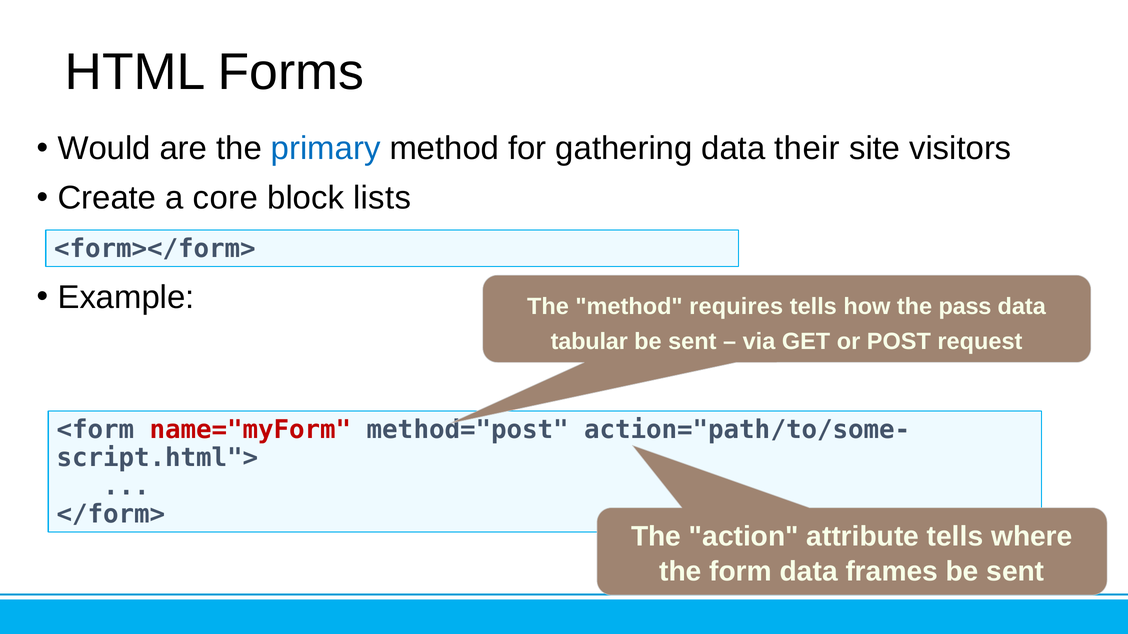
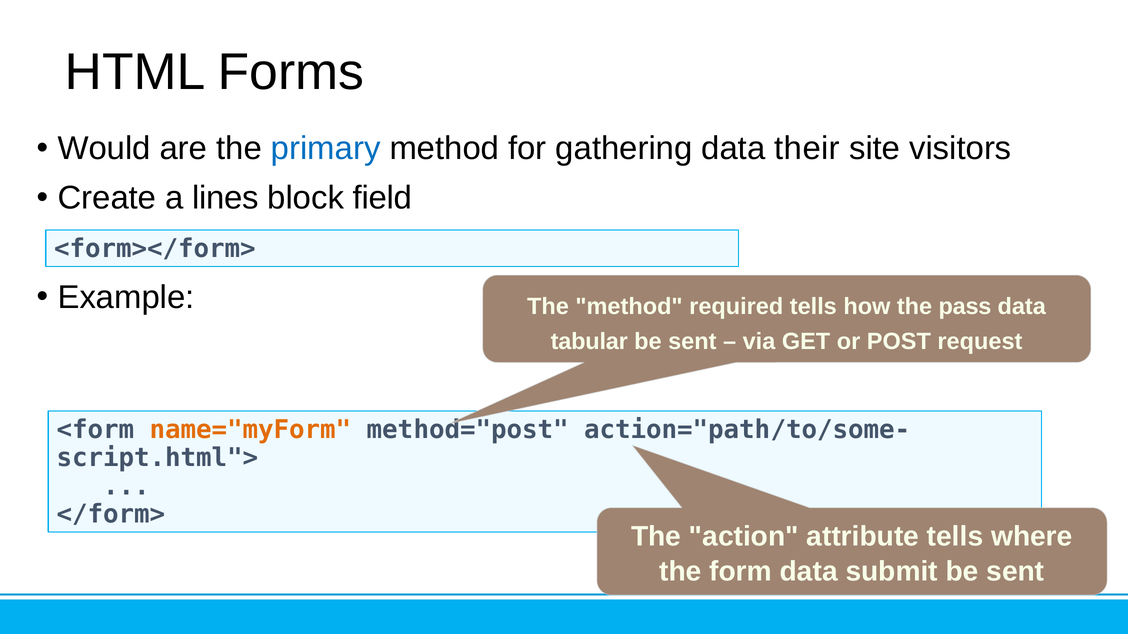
core: core -> lines
lists: lists -> field
requires: requires -> required
name="myForm colour: red -> orange
frames: frames -> submit
